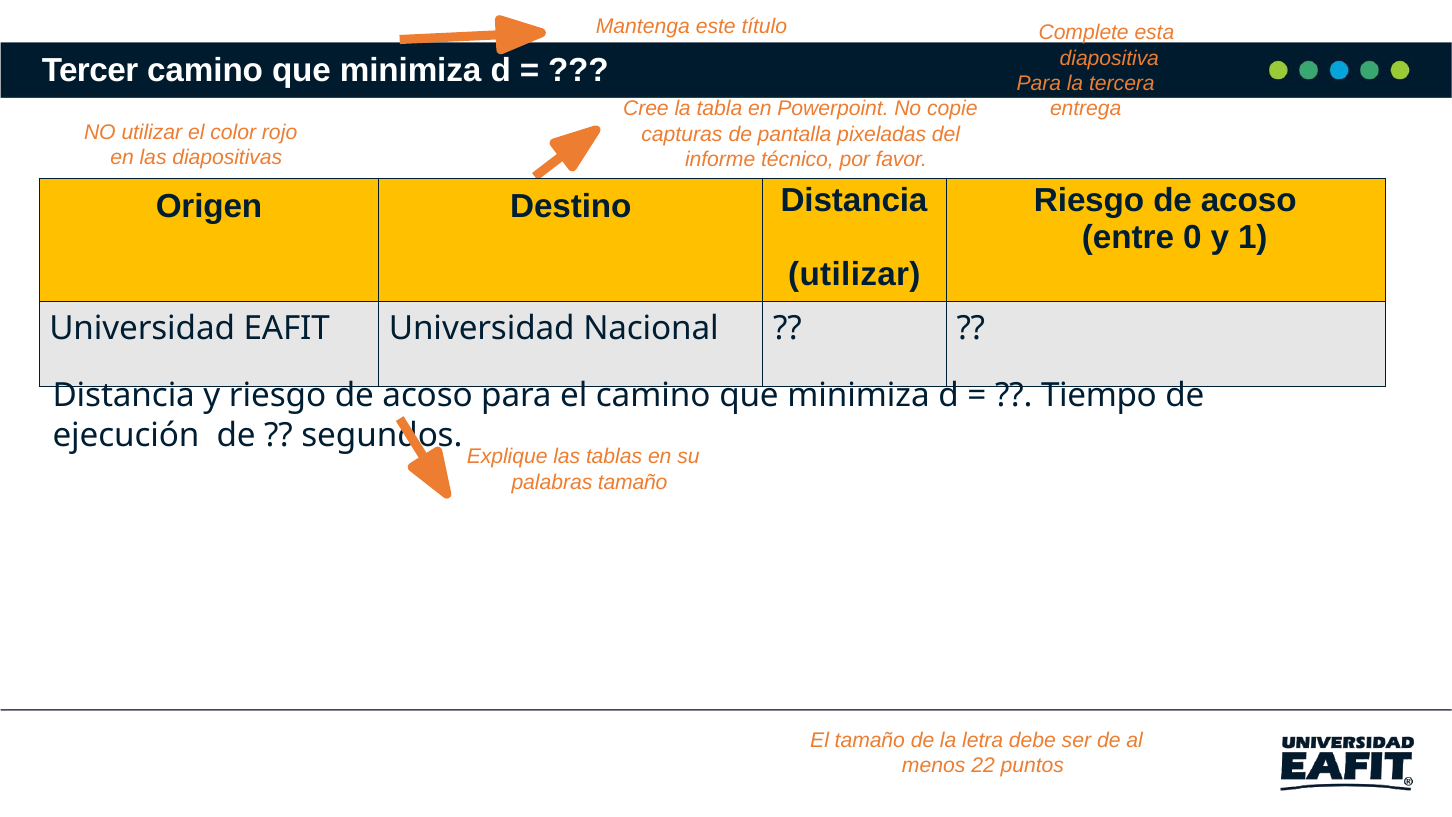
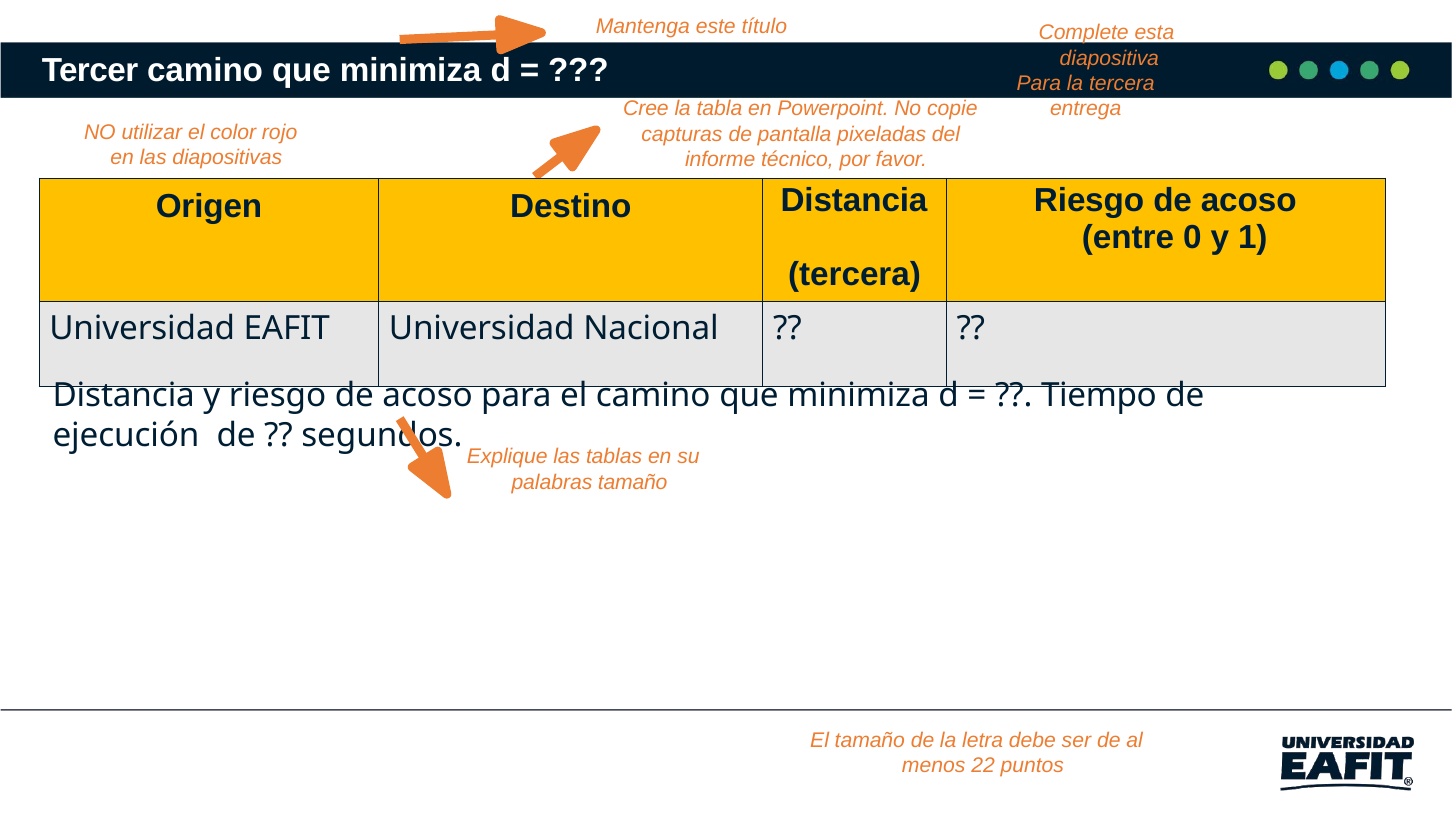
utilizar at (854, 275): utilizar -> tercera
